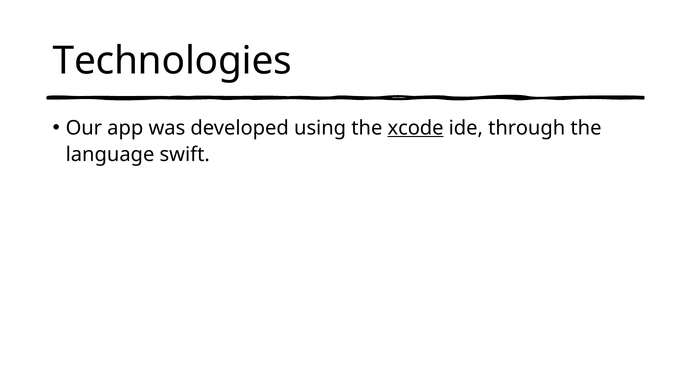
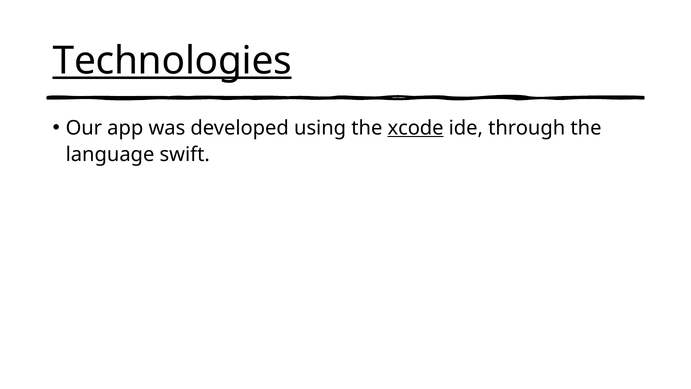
Technologies underline: none -> present
